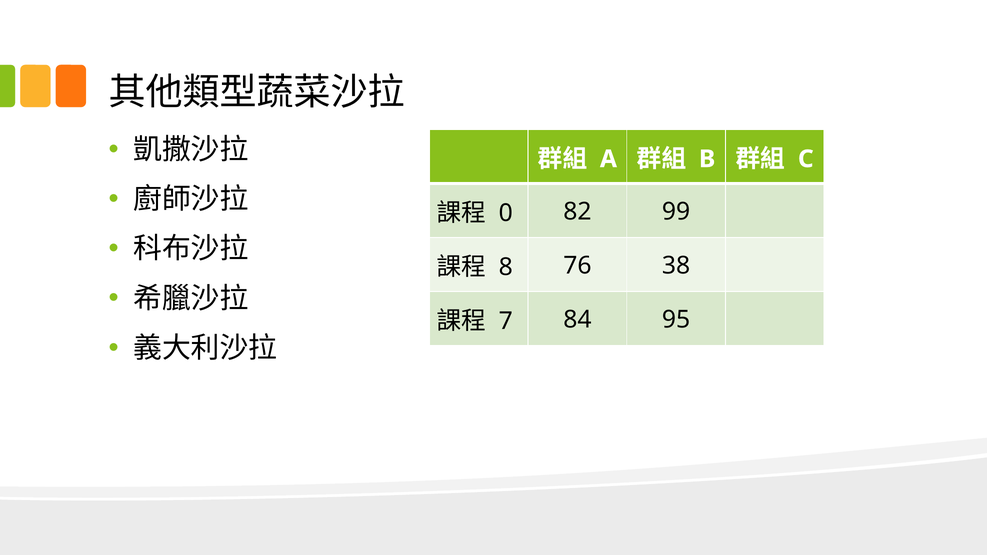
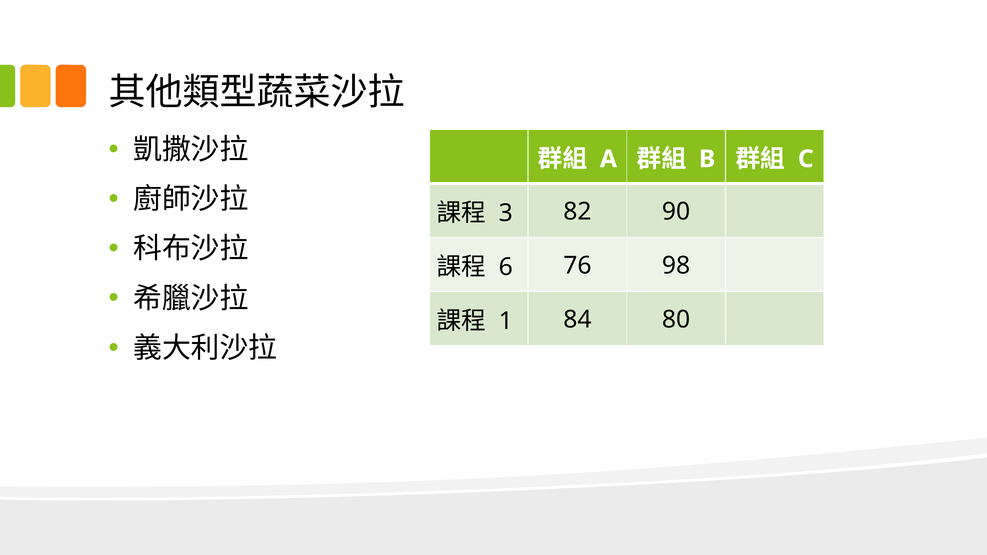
0: 0 -> 3
99: 99 -> 90
8: 8 -> 6
38: 38 -> 98
7: 7 -> 1
95: 95 -> 80
